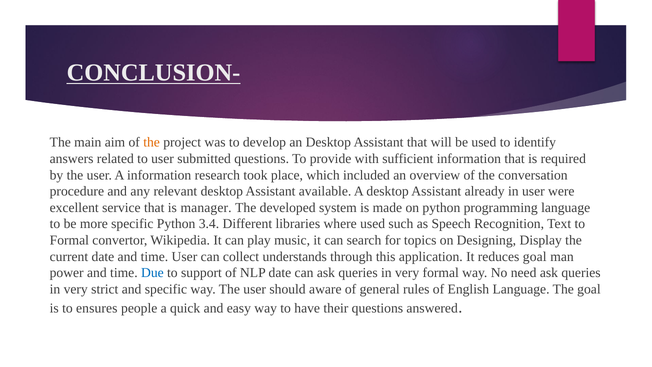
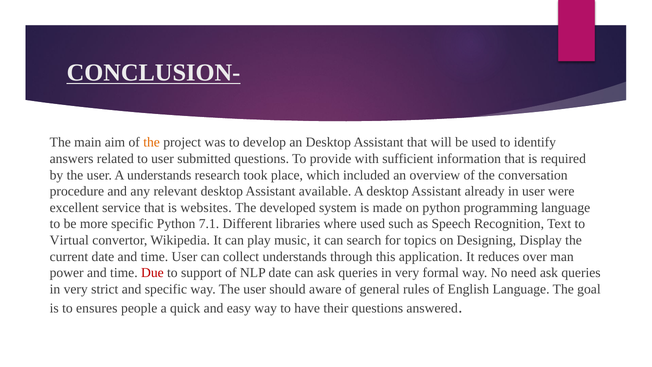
A information: information -> understands
manager: manager -> websites
3.4: 3.4 -> 7.1
Formal at (69, 240): Formal -> Virtual
reduces goal: goal -> over
Due colour: blue -> red
